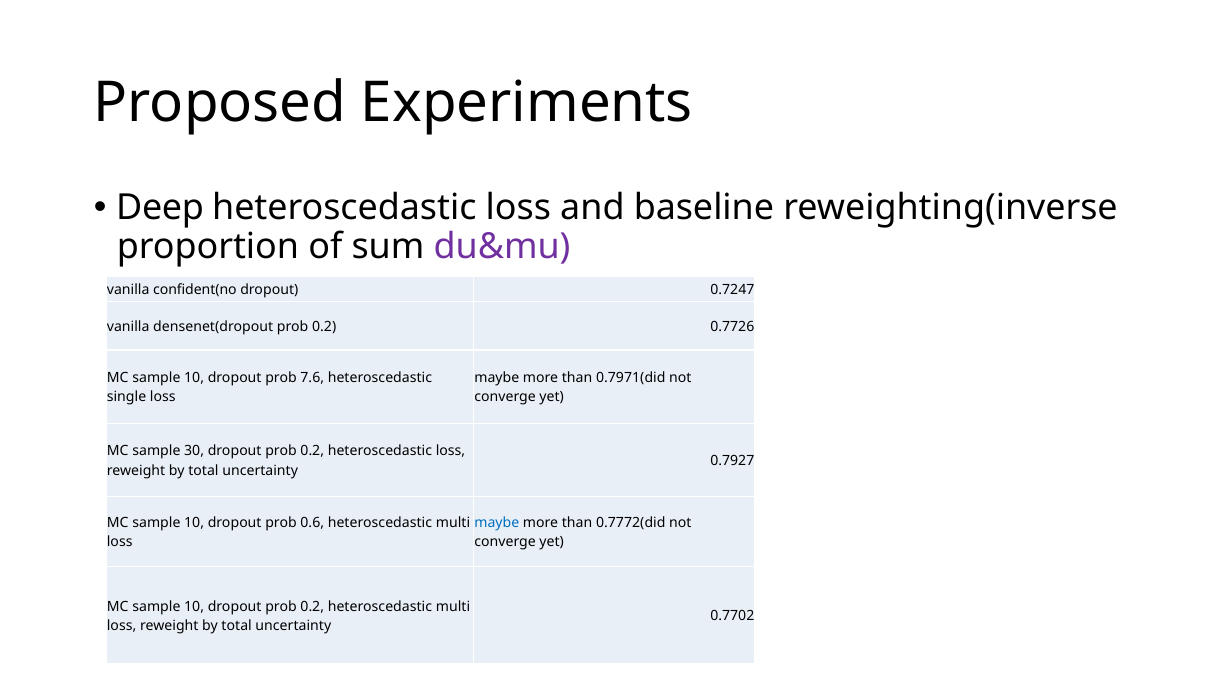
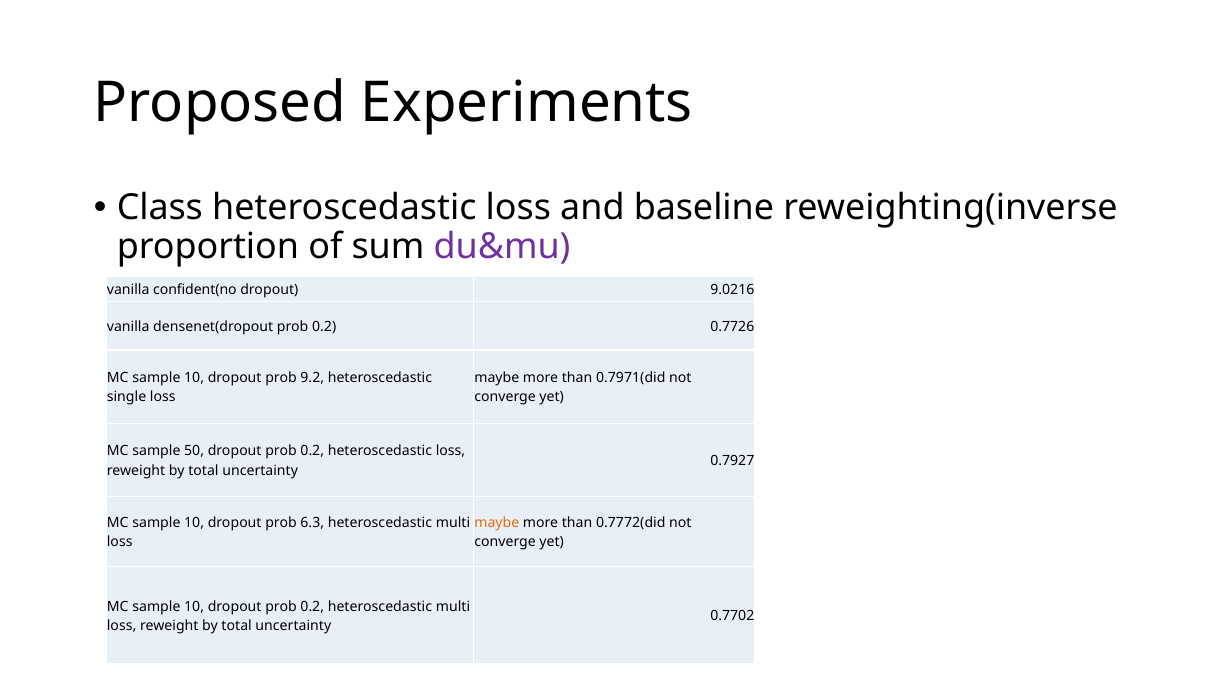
Deep: Deep -> Class
0.7247: 0.7247 -> 9.0216
7.6: 7.6 -> 9.2
30: 30 -> 50
0.6: 0.6 -> 6.3
maybe at (497, 523) colour: blue -> orange
